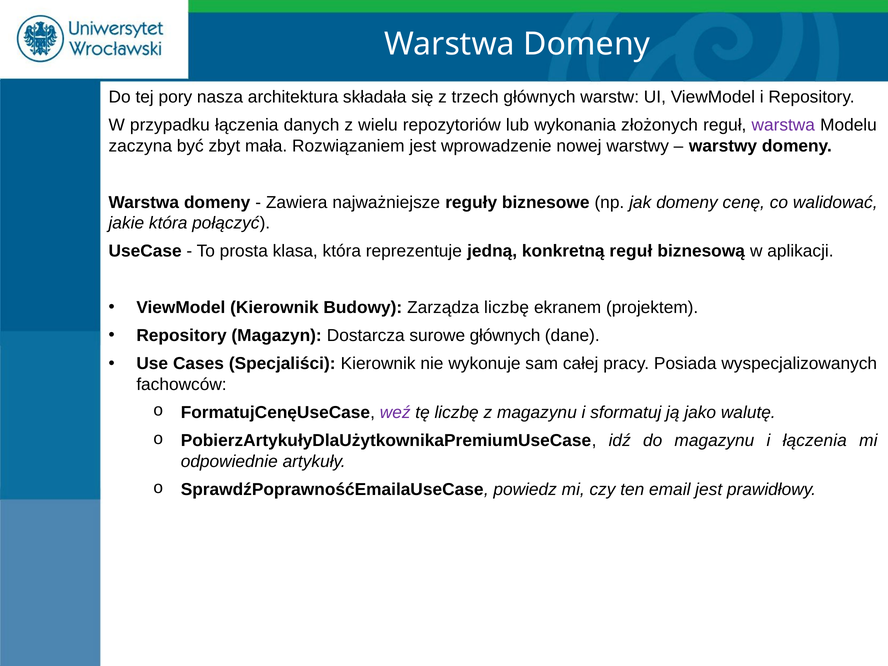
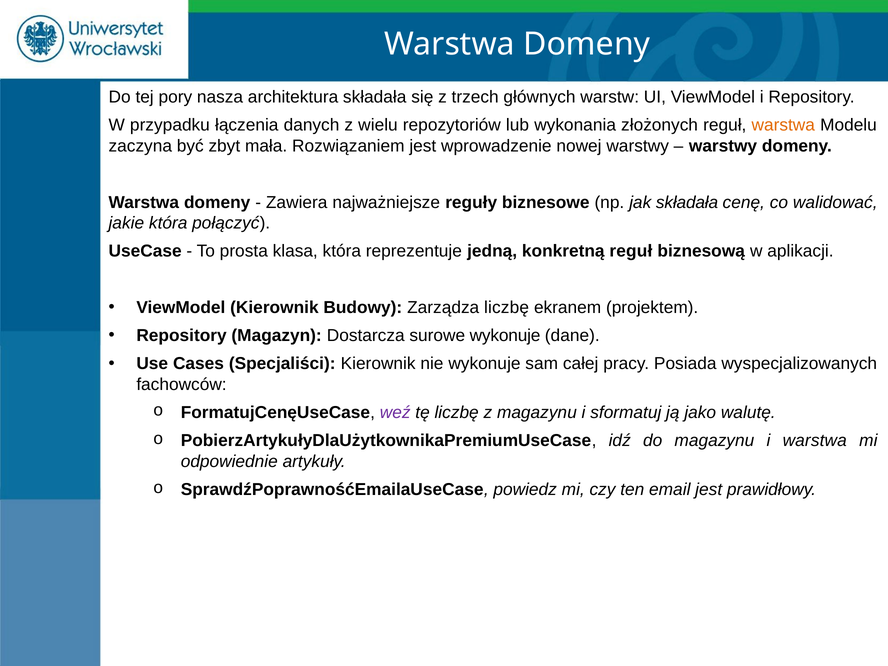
warstwa at (783, 125) colour: purple -> orange
jak domeny: domeny -> składała
surowe głównych: głównych -> wykonuje
i łączenia: łączenia -> warstwa
